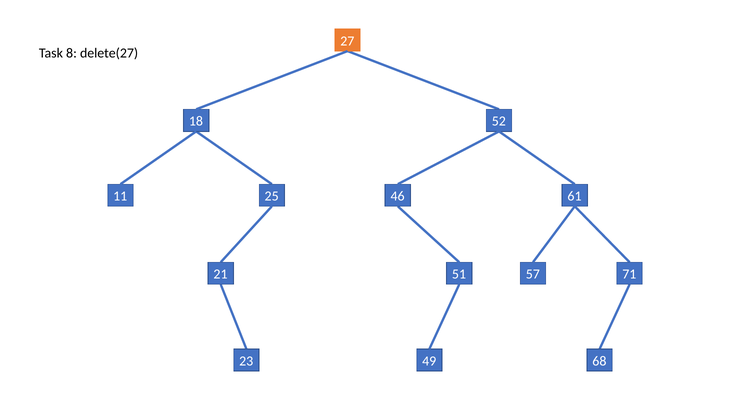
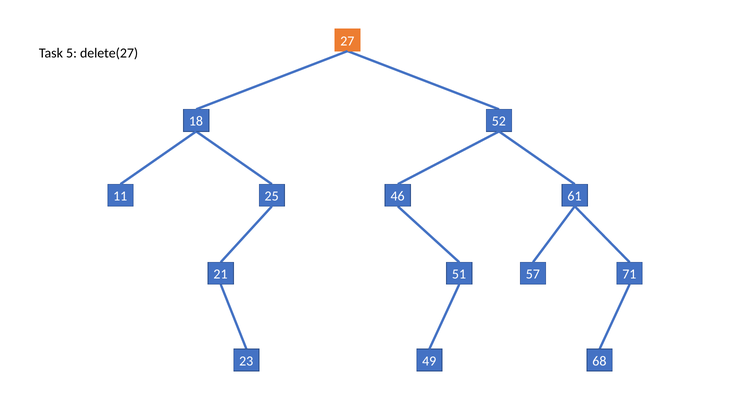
8: 8 -> 5
